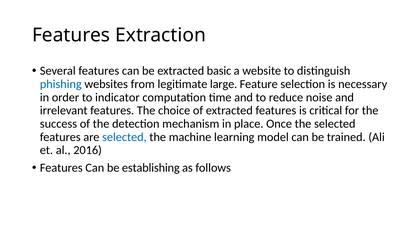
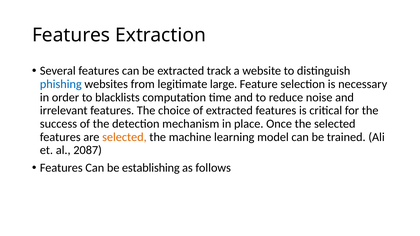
basic: basic -> track
indicator: indicator -> blacklists
selected at (124, 137) colour: blue -> orange
2016: 2016 -> 2087
